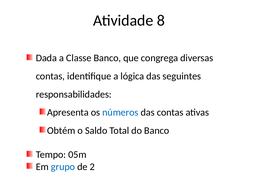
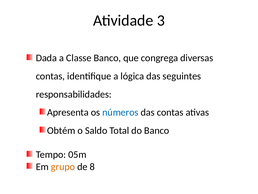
8: 8 -> 3
grupo colour: blue -> orange
2: 2 -> 8
